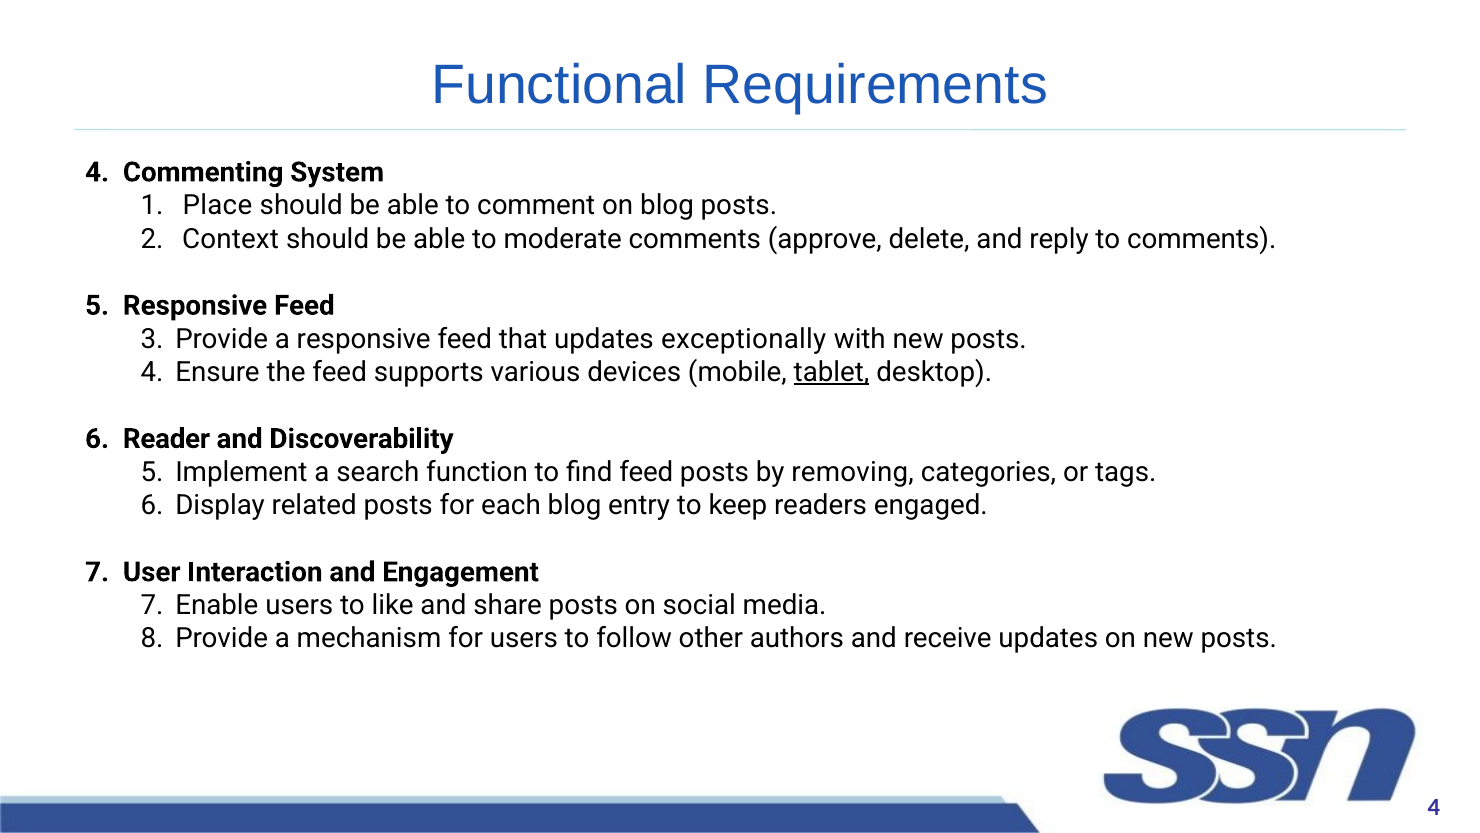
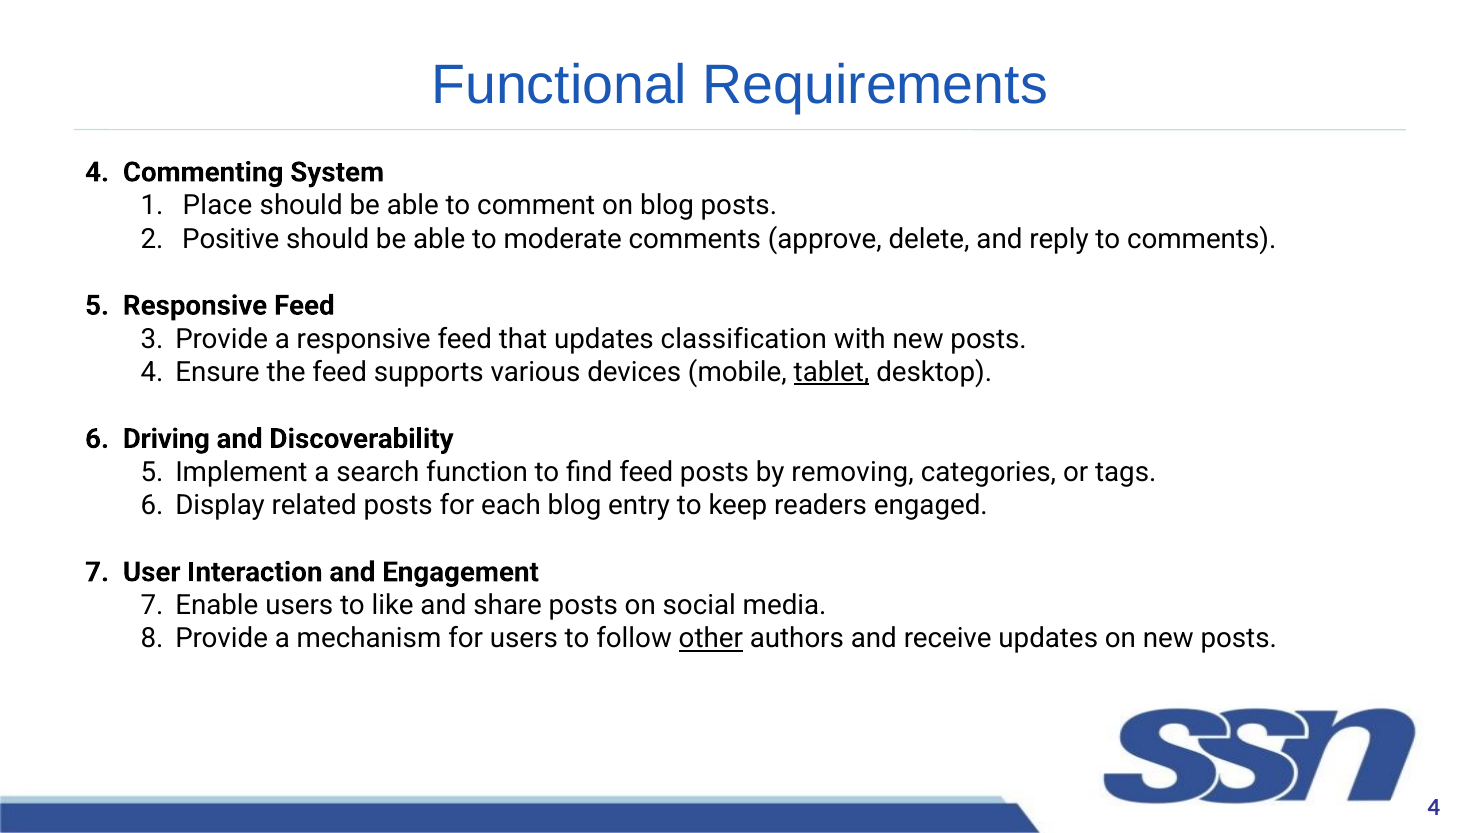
Context: Context -> Positive
exceptionally: exceptionally -> classification
Reader: Reader -> Driving
other underline: none -> present
